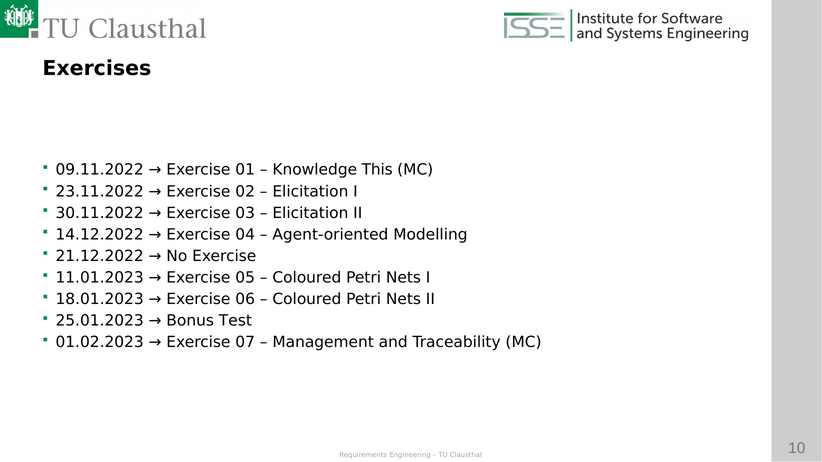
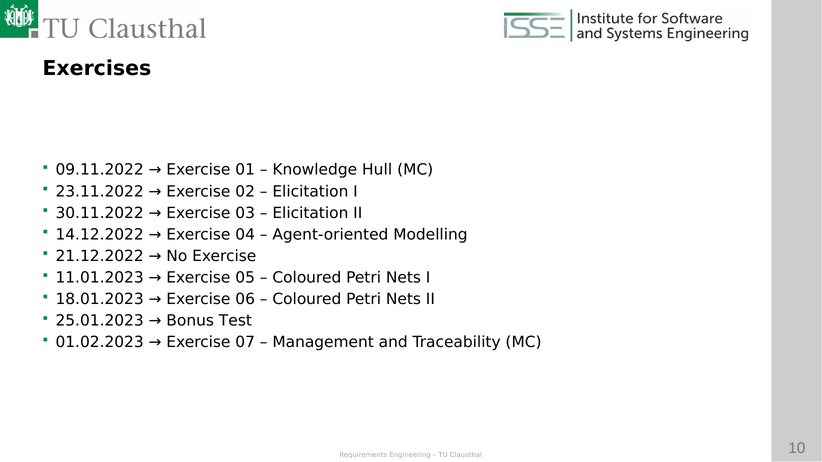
This: This -> Hull
